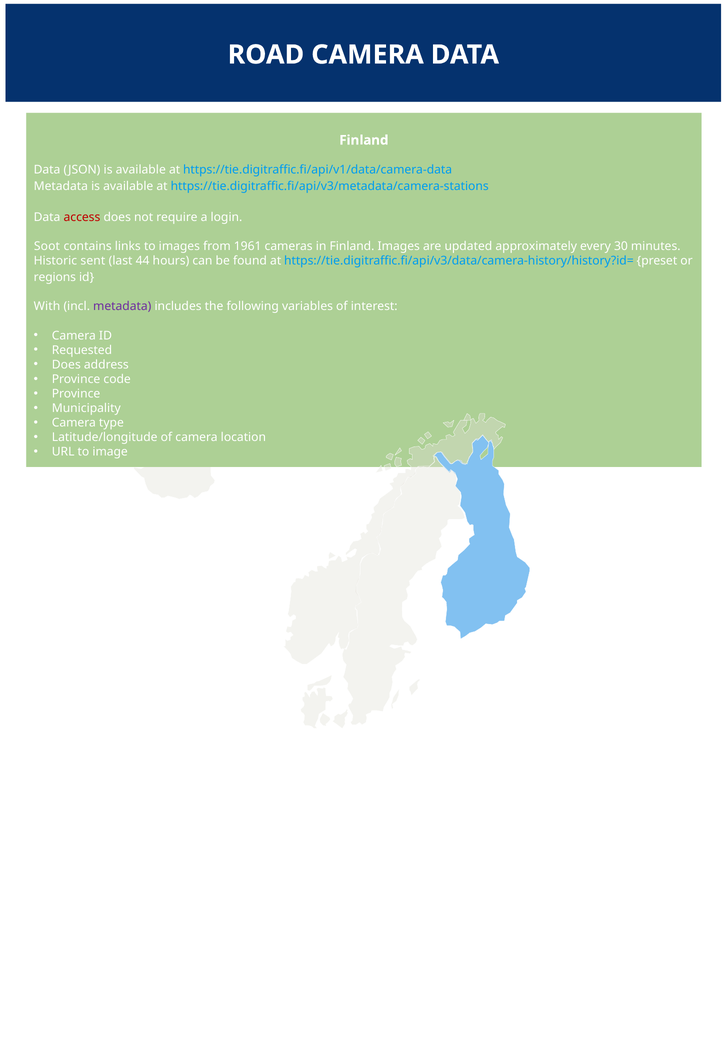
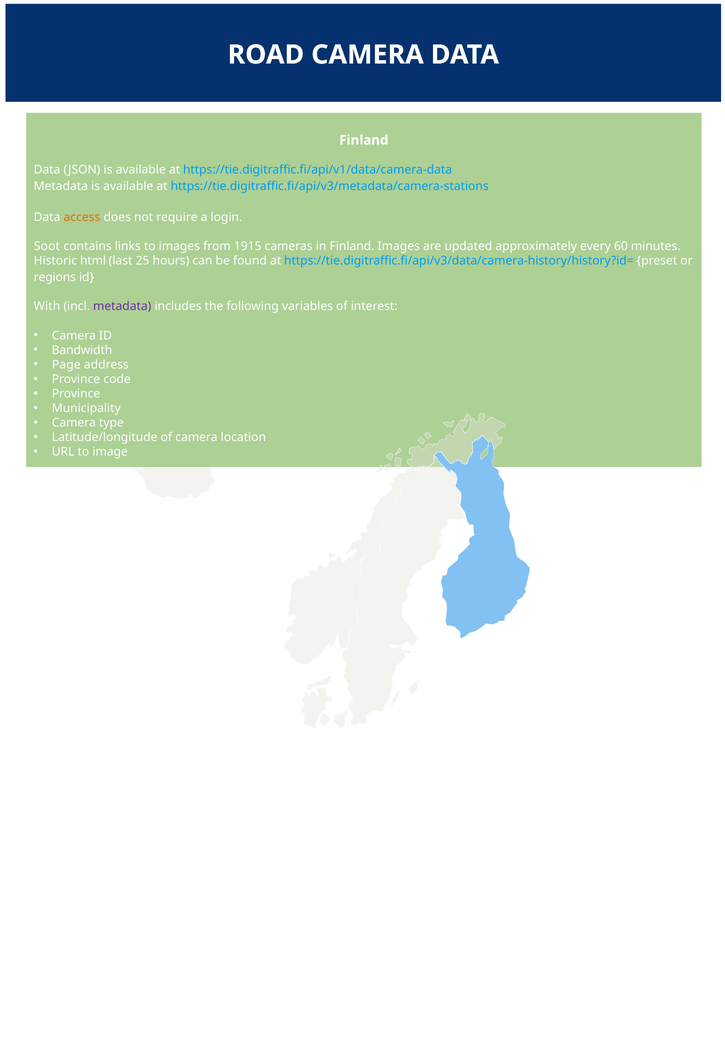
access colour: red -> orange
1961: 1961 -> 1915
30: 30 -> 60
sent: sent -> html
44: 44 -> 25
Requested: Requested -> Bandwidth
Does at (66, 365): Does -> Page
